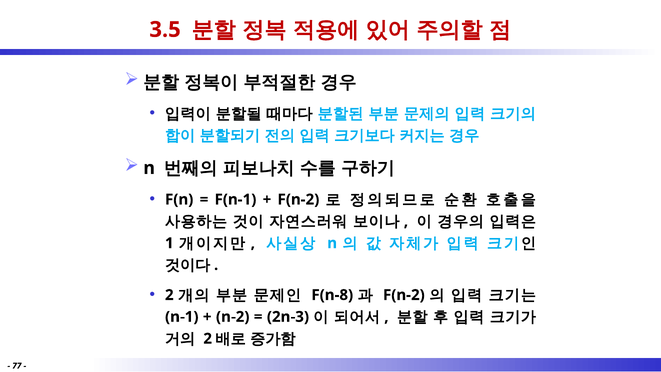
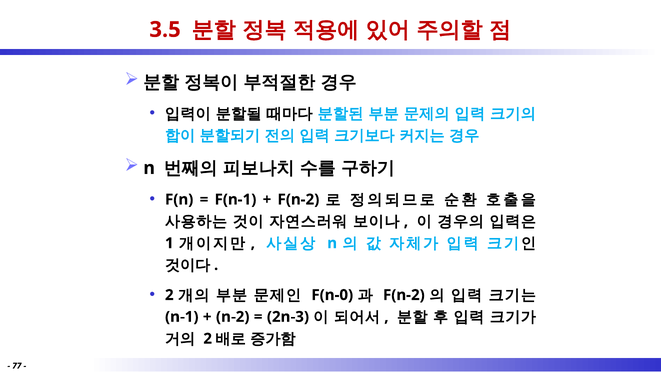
F(n-8: F(n-8 -> F(n-0
